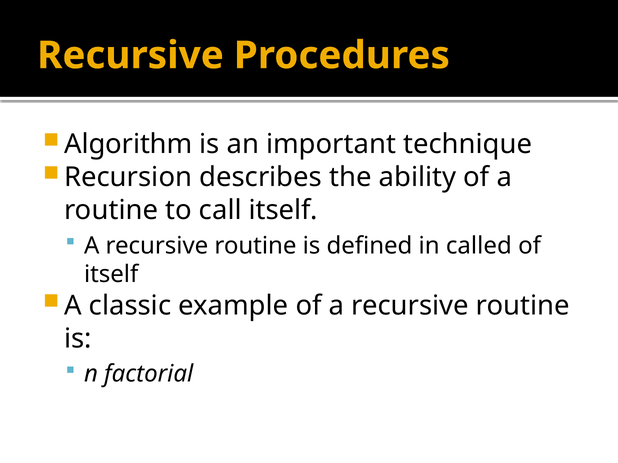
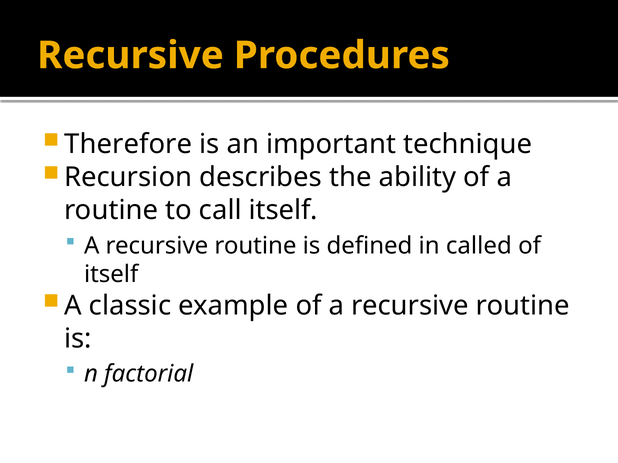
Algorithm: Algorithm -> Therefore
